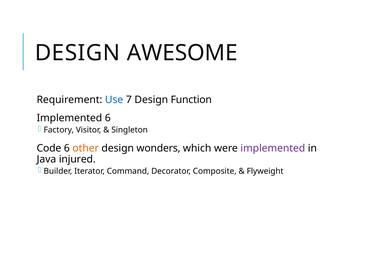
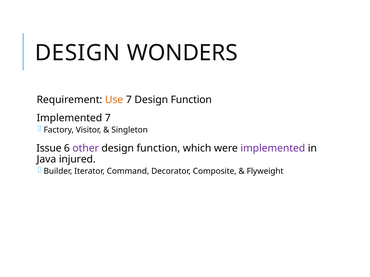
AWESOME: AWESOME -> WONDERS
Use colour: blue -> orange
Implemented 6: 6 -> 7
Code: Code -> Issue
other colour: orange -> purple
wonders at (158, 148): wonders -> function
